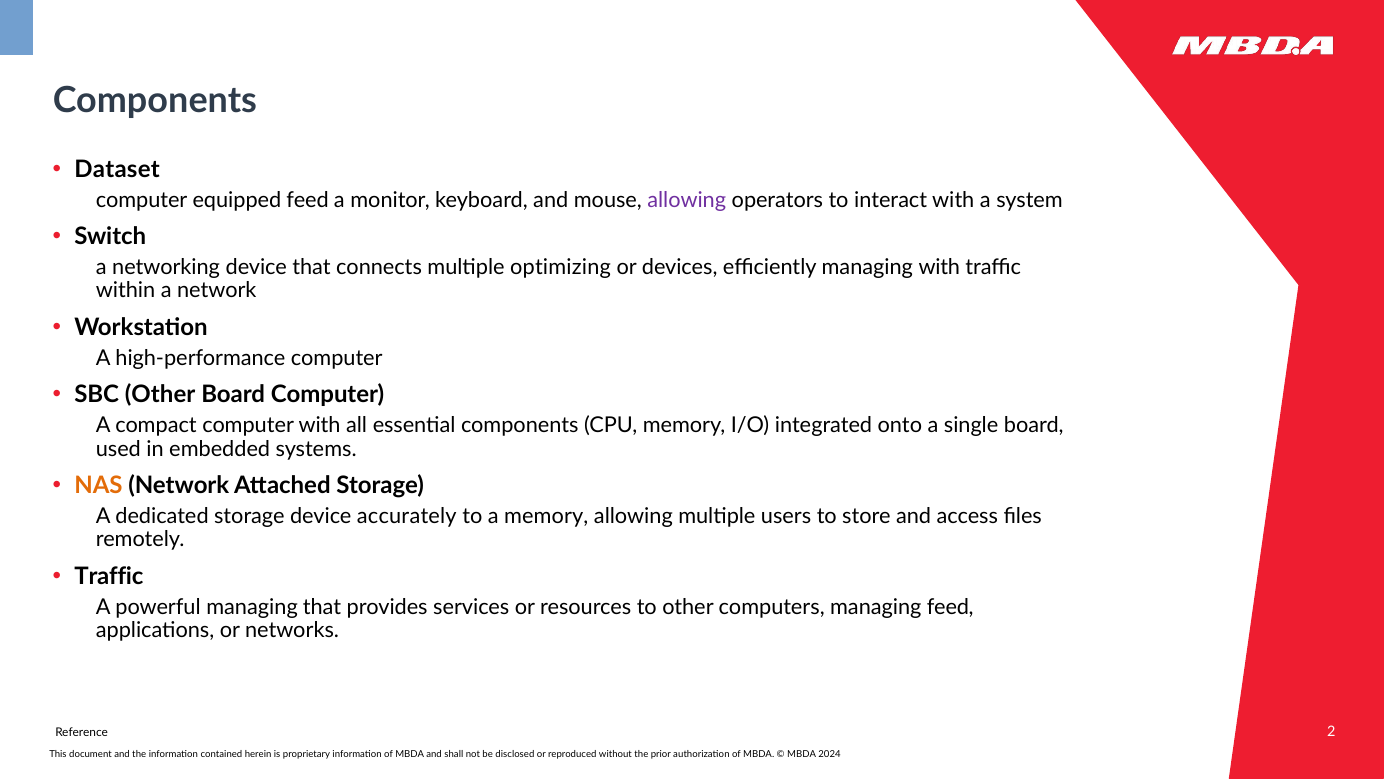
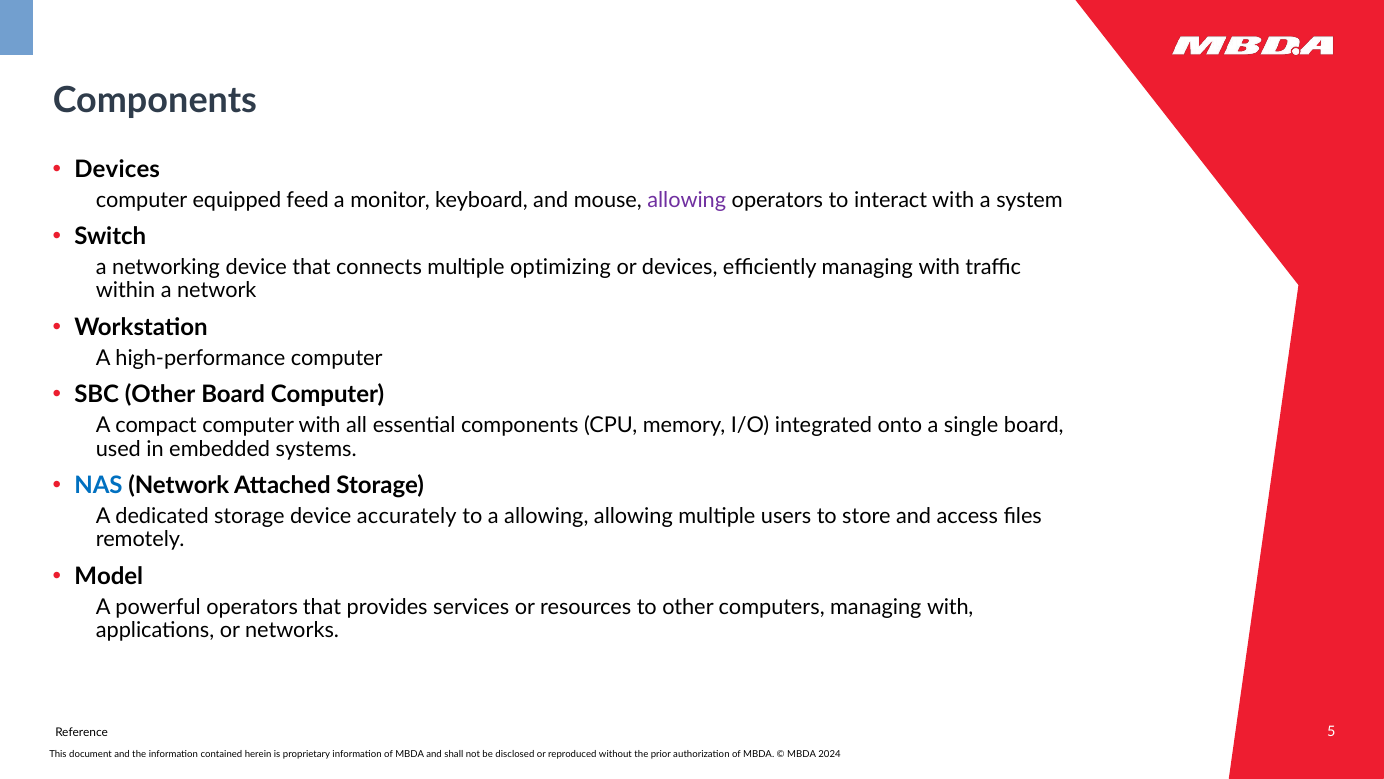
Dataset at (117, 169): Dataset -> Devices
NAS colour: orange -> blue
a memory: memory -> allowing
Traffic at (109, 576): Traffic -> Model
powerful managing: managing -> operators
computers managing feed: feed -> with
2: 2 -> 5
